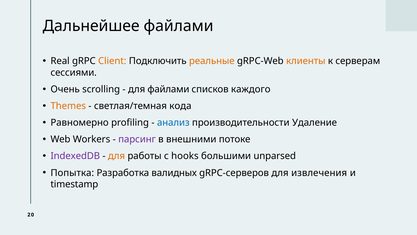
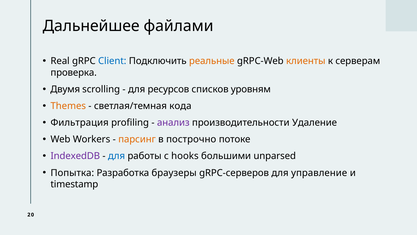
Client colour: orange -> blue
сессиями: сессиями -> проверка
Очень: Очень -> Двумя
для файлами: файлами -> ресурсов
каждого: каждого -> уровням
Равномерно: Равномерно -> Фильтрация
анализ colour: blue -> purple
парсинг colour: purple -> orange
внешними: внешними -> построчно
для at (116, 156) colour: orange -> blue
валидных: валидных -> браузеры
извлечения: извлечения -> управление
